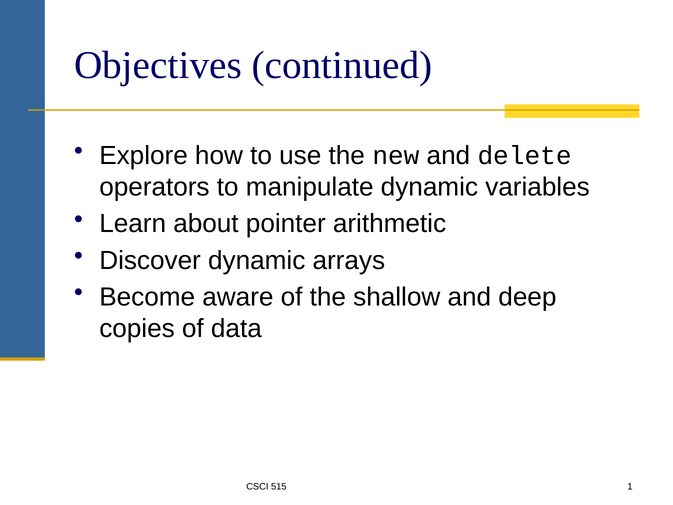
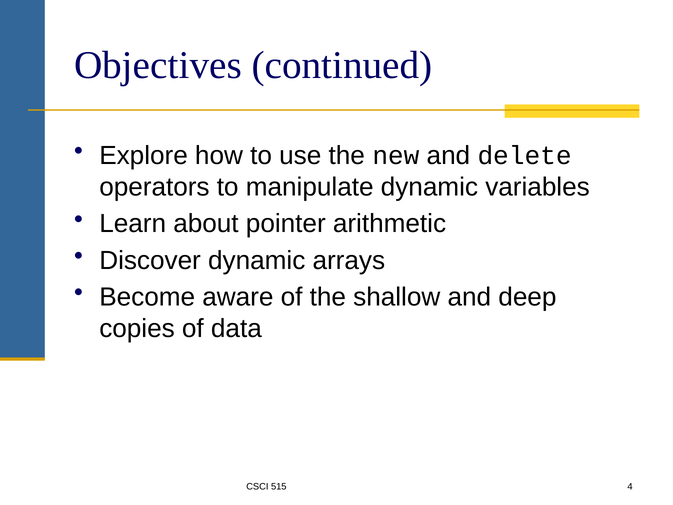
1: 1 -> 4
